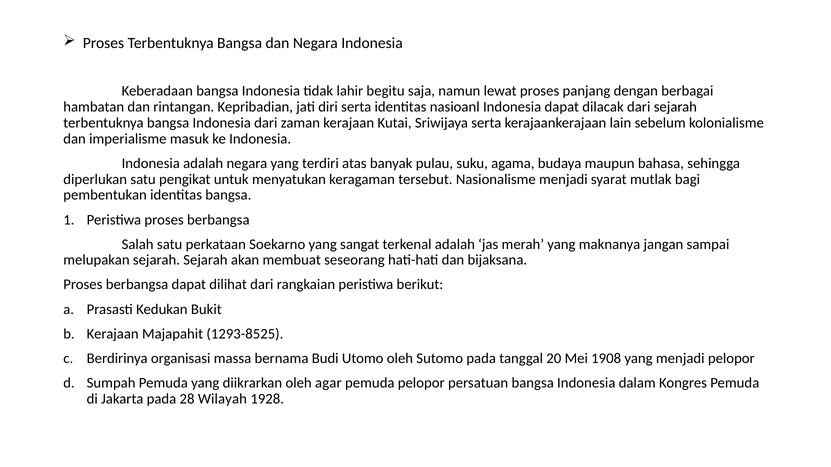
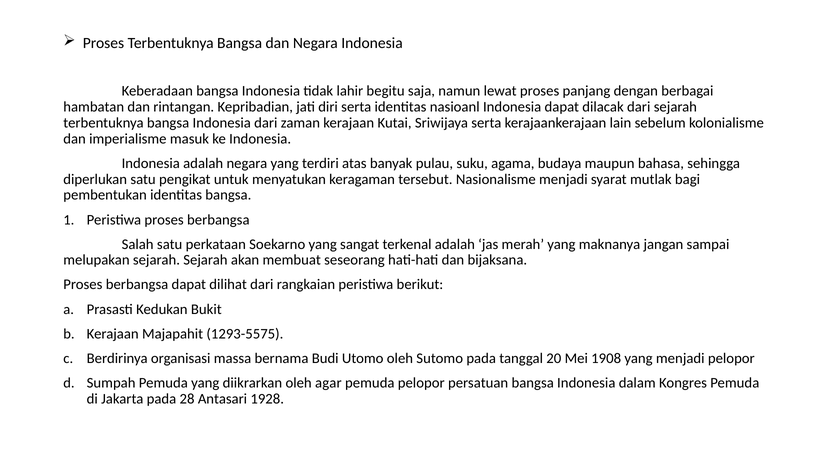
1293-8525: 1293-8525 -> 1293-5575
Wilayah: Wilayah -> Antasari
